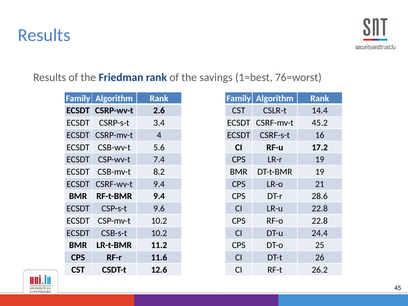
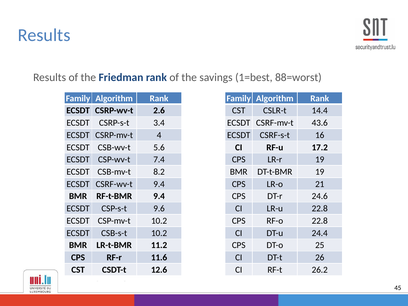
76=worst: 76=worst -> 88=worst
45.2: 45.2 -> 43.6
28.6: 28.6 -> 24.6
